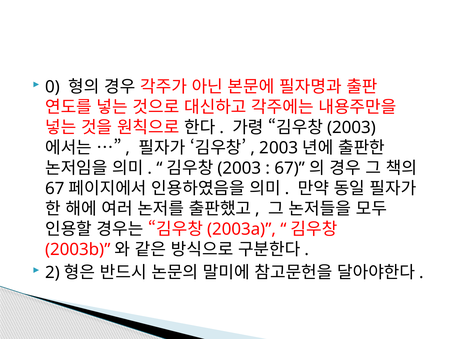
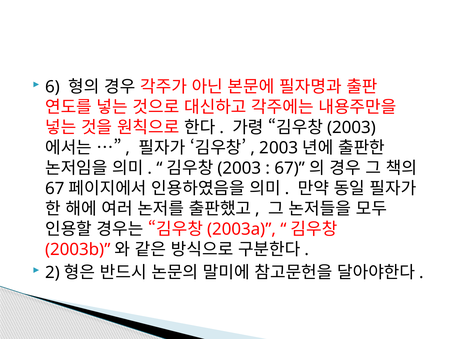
0: 0 -> 6
